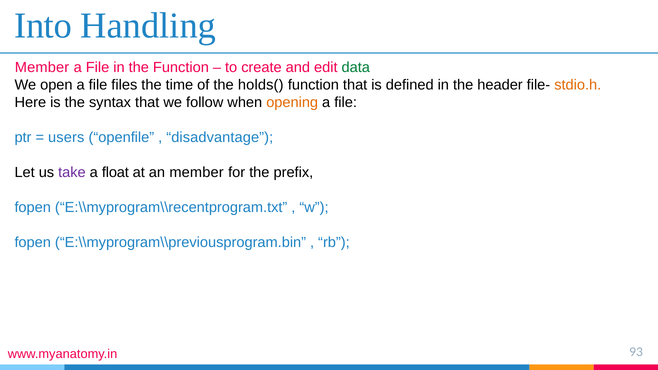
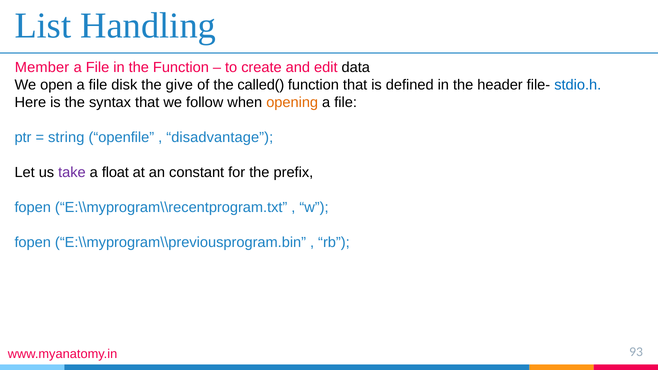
Into: Into -> List
data colour: green -> black
files: files -> disk
time: time -> give
holds(: holds( -> called(
stdio.h colour: orange -> blue
users: users -> string
an member: member -> constant
